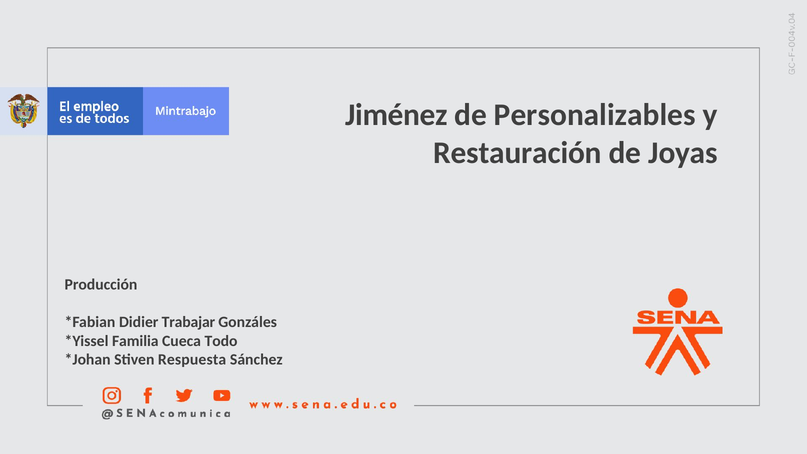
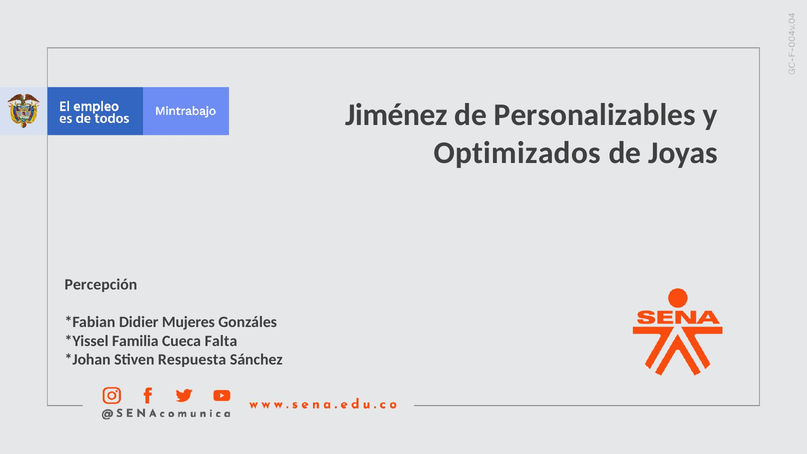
Restauración: Restauración -> Optimizados
Producción: Producción -> Percepción
Trabajar: Trabajar -> Mujeres
Todo: Todo -> Falta
